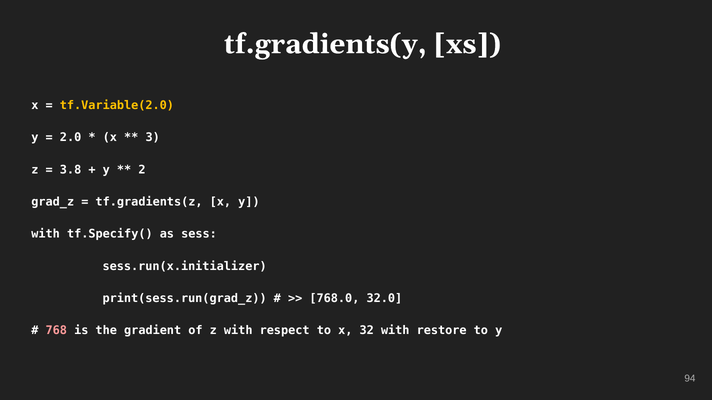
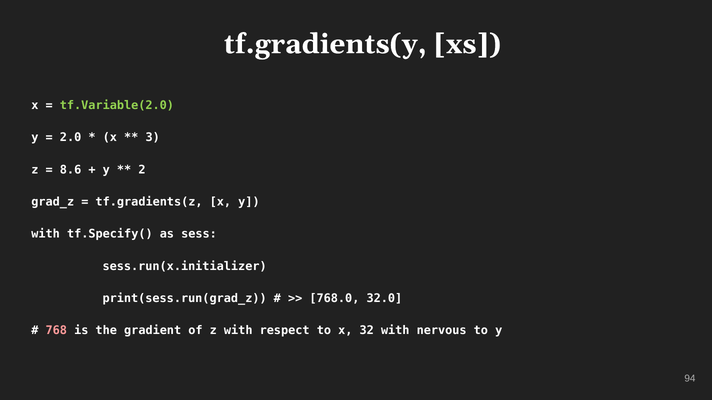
tf.Variable(2.0 colour: yellow -> light green
3.8: 3.8 -> 8.6
restore: restore -> nervous
